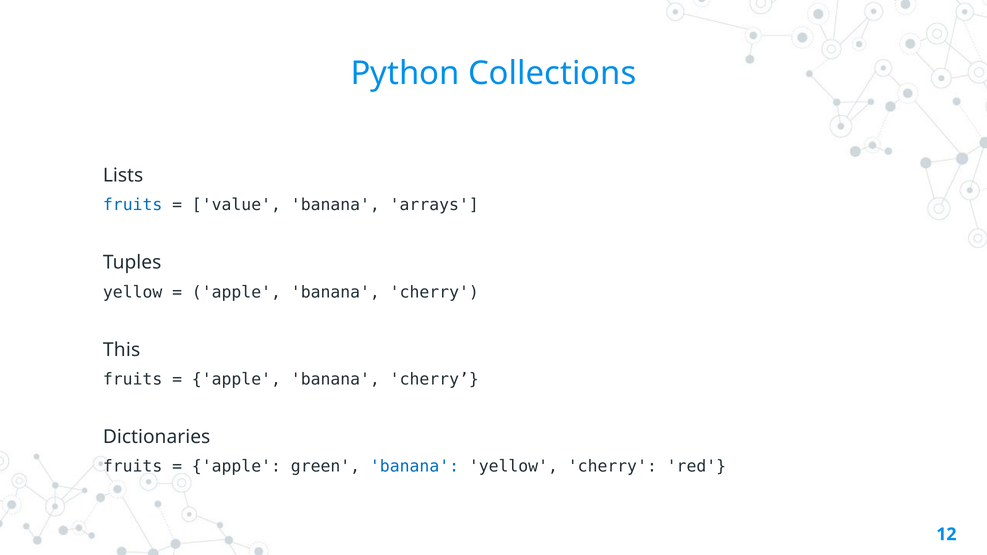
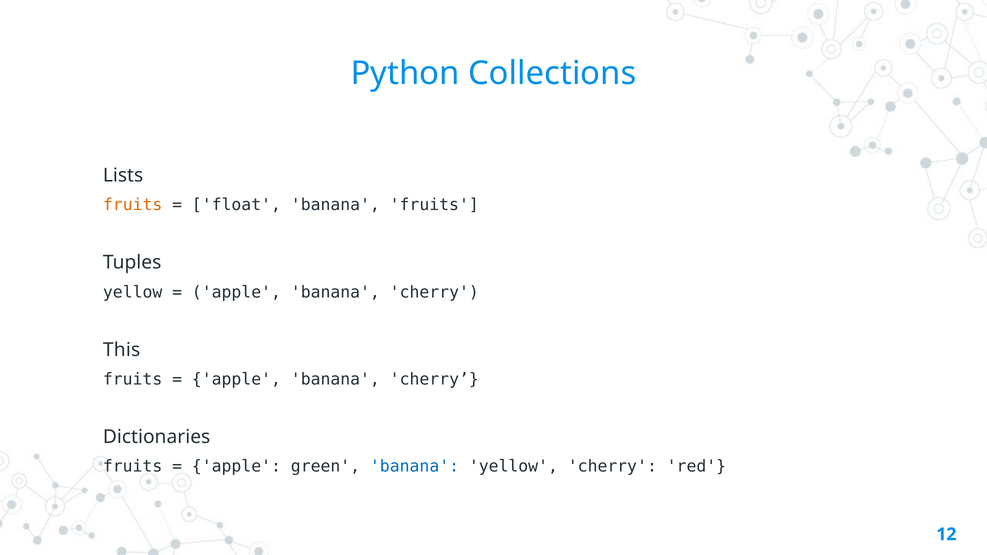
fruits at (133, 205) colour: blue -> orange
value: value -> float
banana arrays: arrays -> fruits
